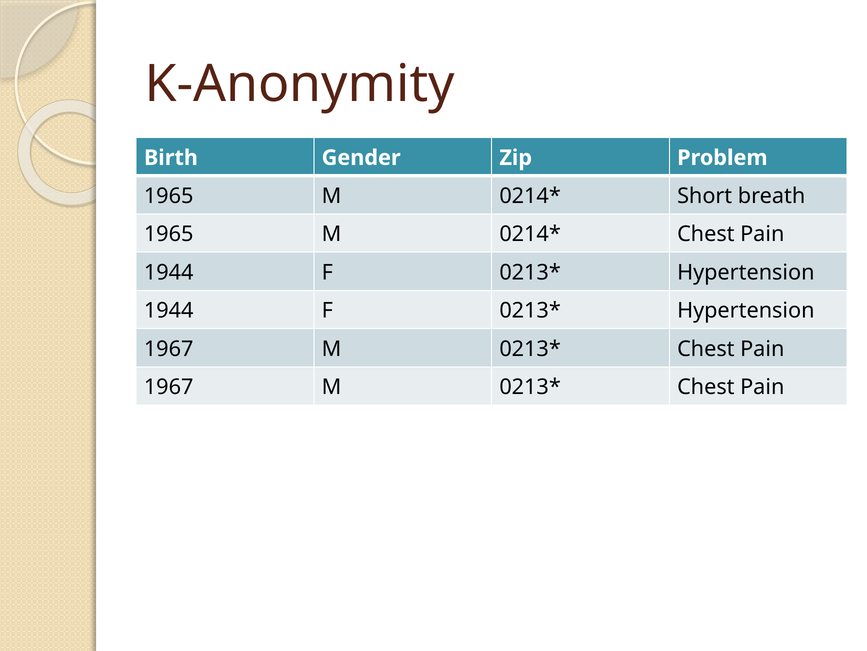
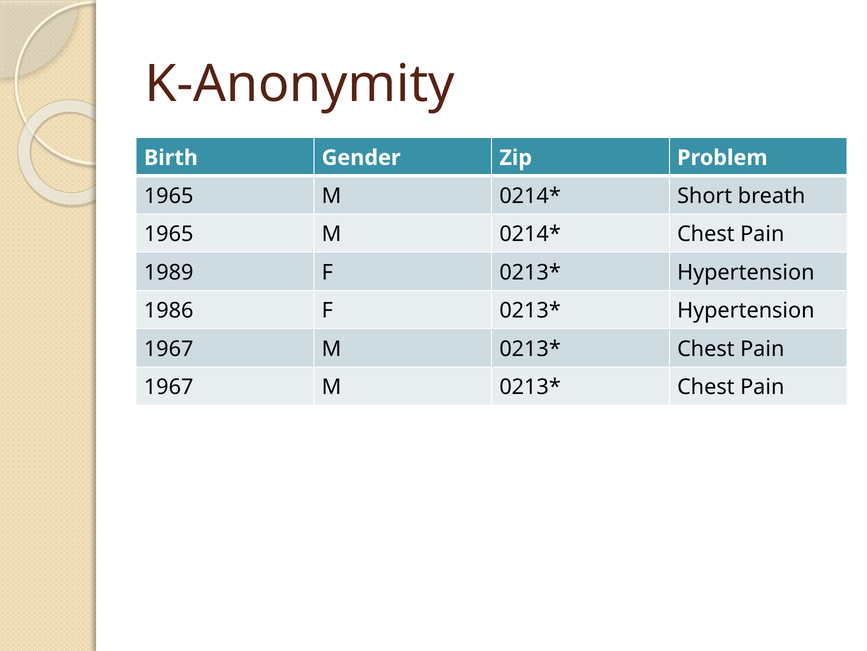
1944 at (169, 272): 1944 -> 1989
1944 at (169, 310): 1944 -> 1986
